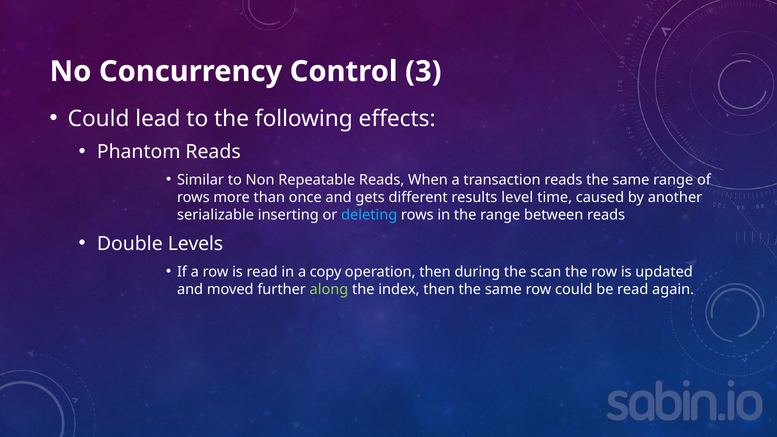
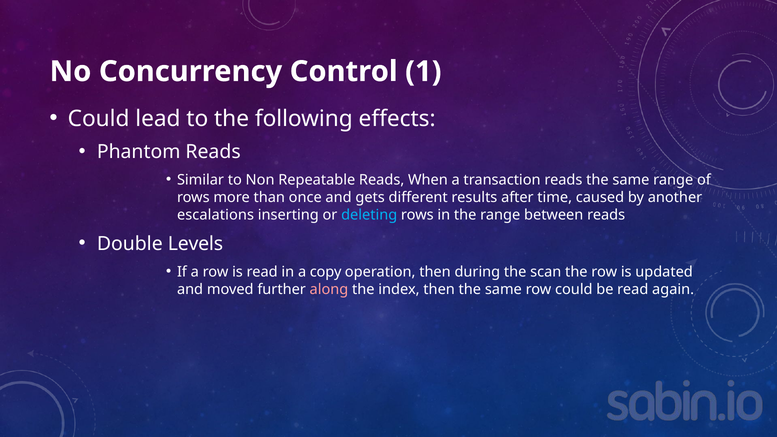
3: 3 -> 1
level: level -> after
serializable: serializable -> escalations
along colour: light green -> pink
